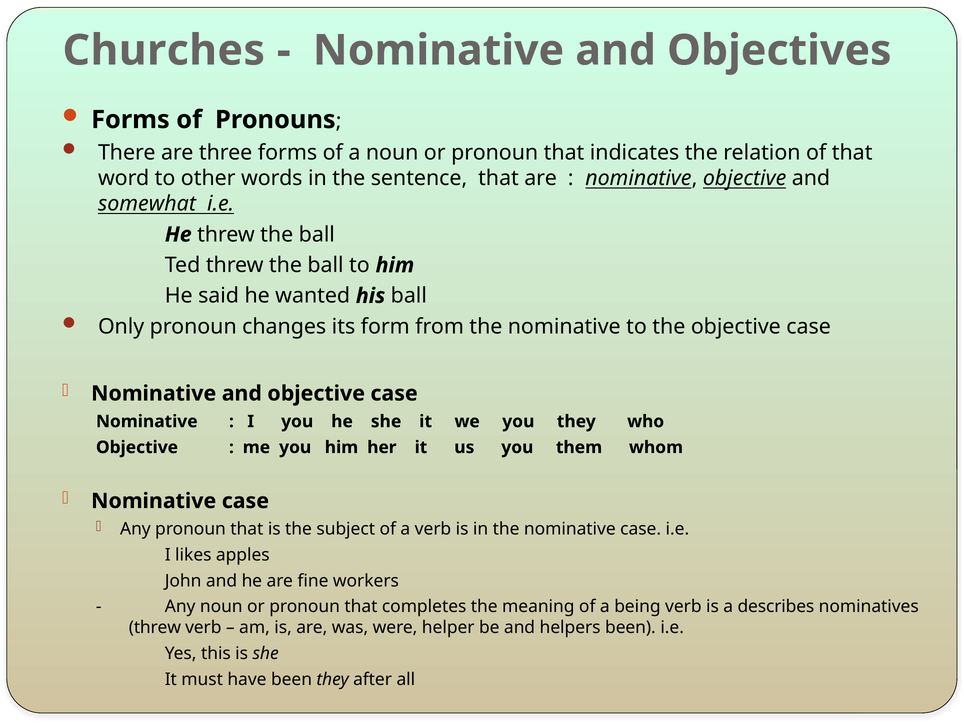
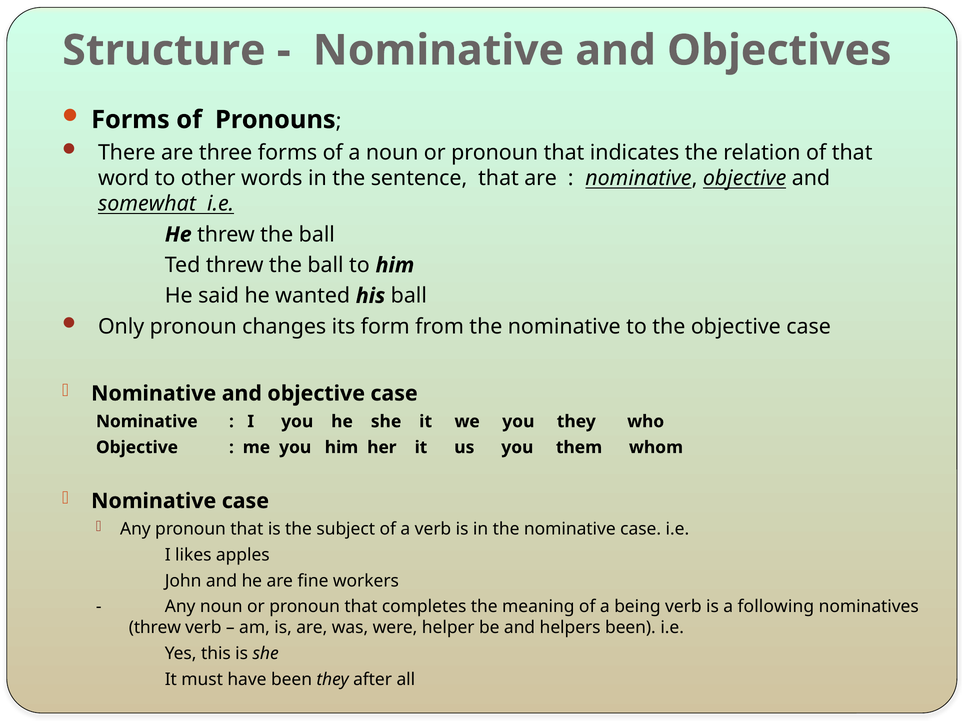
Churches: Churches -> Structure
describes: describes -> following
